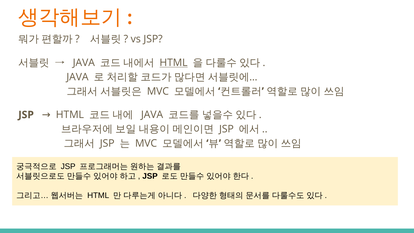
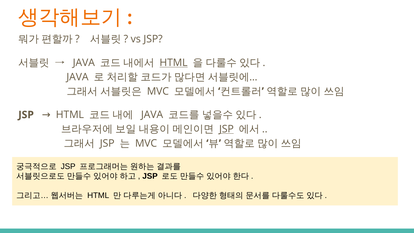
JSP at (226, 129) underline: none -> present
